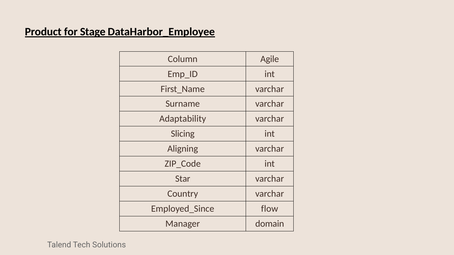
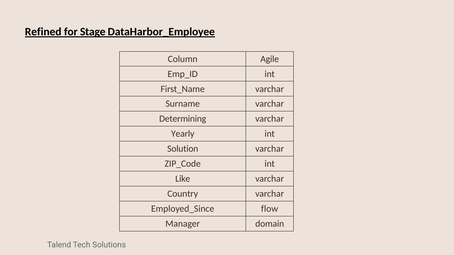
Product: Product -> Refined
Adaptability: Adaptability -> Determining
Slicing: Slicing -> Yearly
Aligning: Aligning -> Solution
Star: Star -> Like
